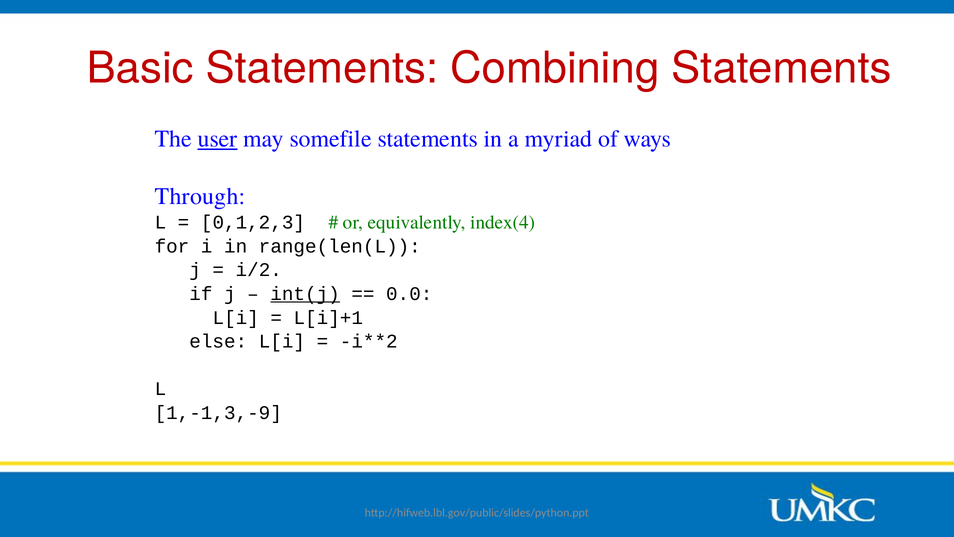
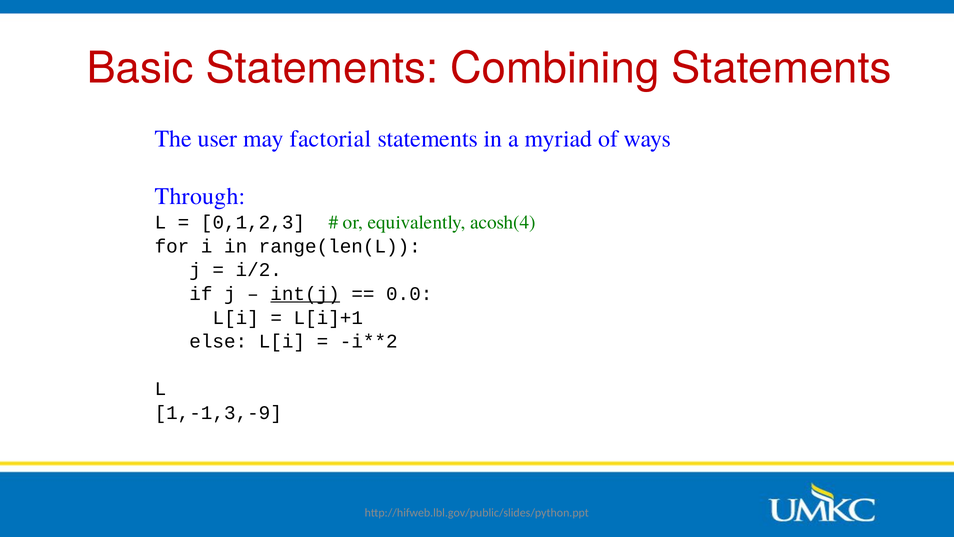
user underline: present -> none
somefile: somefile -> factorial
index(4: index(4 -> acosh(4
